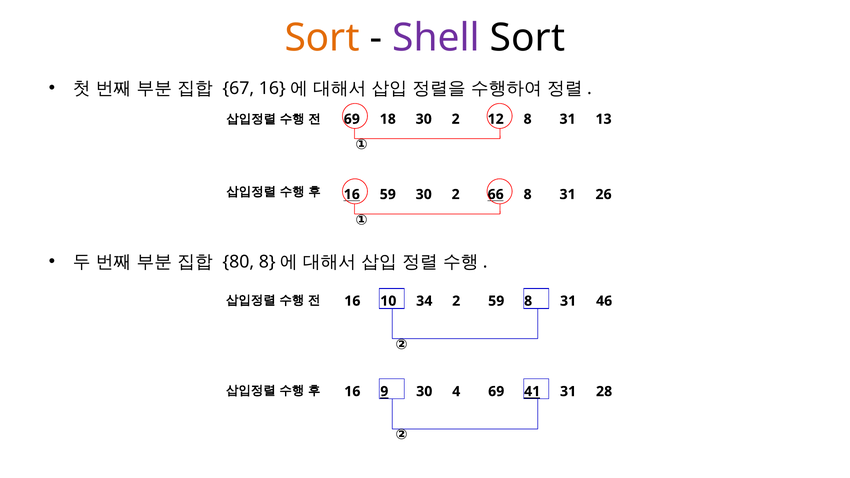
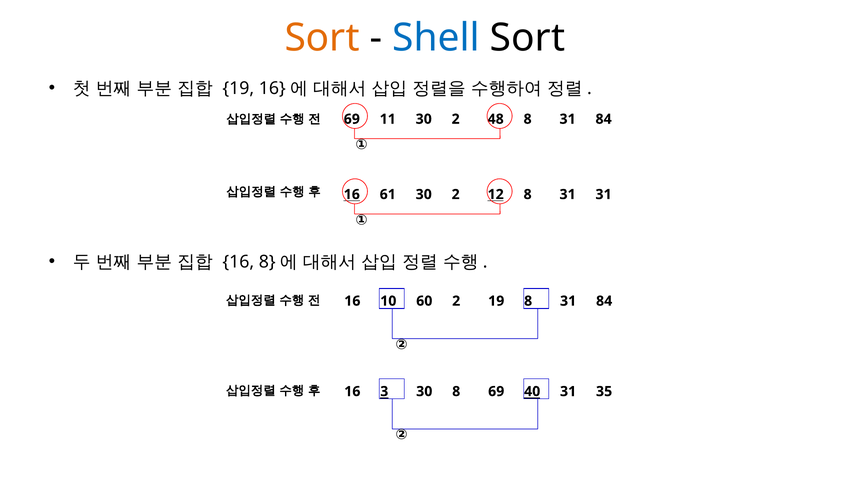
Shell colour: purple -> blue
67 at (238, 88): 67 -> 19
18: 18 -> 11
12: 12 -> 48
13 at (604, 119): 13 -> 84
16 59: 59 -> 61
66: 66 -> 12
31 26: 26 -> 31
80 at (238, 262): 80 -> 16
34: 34 -> 60
2 59: 59 -> 19
46 at (604, 301): 46 -> 84
9: 9 -> 3
30 4: 4 -> 8
41: 41 -> 40
28: 28 -> 35
